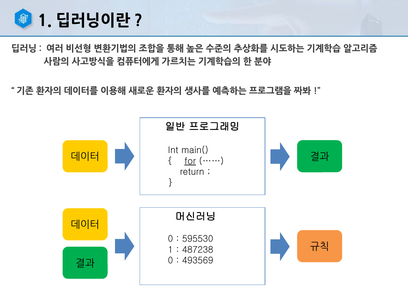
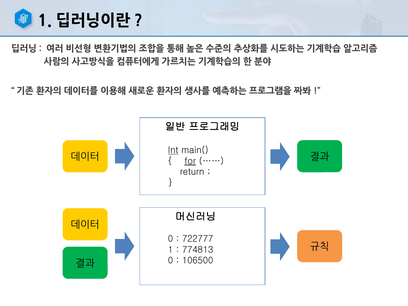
Int underline: none -> present
595530: 595530 -> 722777
487238: 487238 -> 774813
493569: 493569 -> 106500
